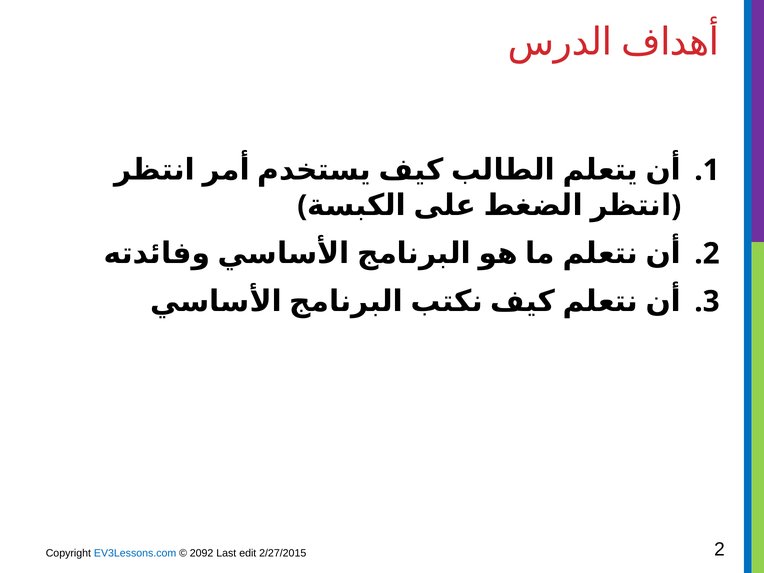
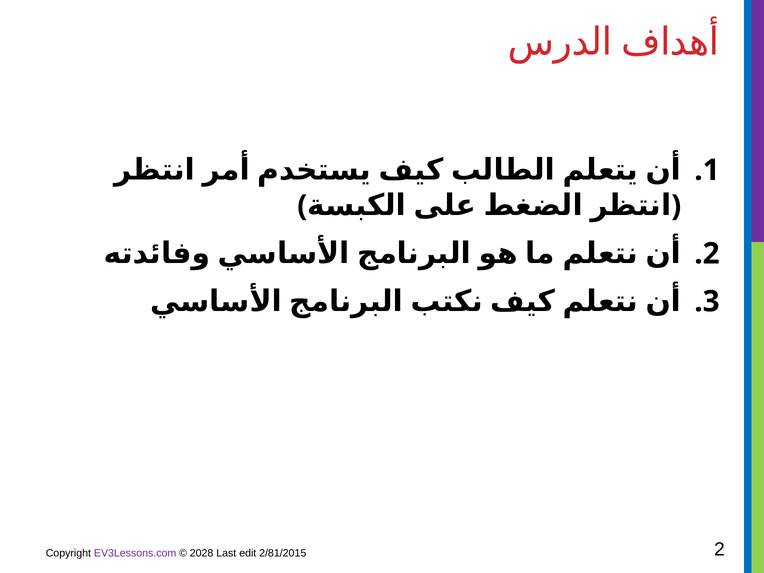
EV3Lessons.com colour: blue -> purple
2092: 2092 -> 2028
2/27/2015: 2/27/2015 -> 2/81/2015
